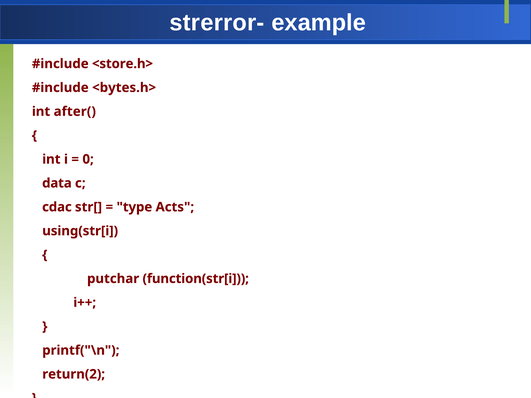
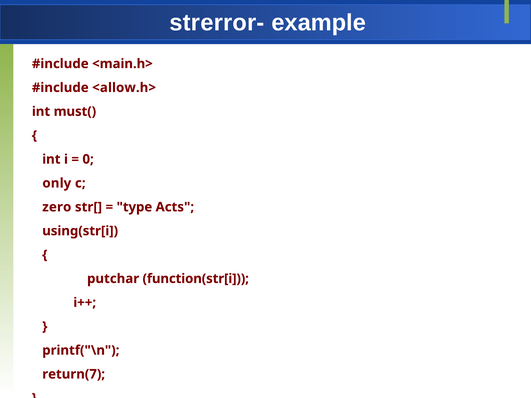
<store.h>: <store.h> -> <main.h>
<bytes.h>: <bytes.h> -> <allow.h>
after(: after( -> must(
data: data -> only
cdac: cdac -> zero
return(2: return(2 -> return(7
